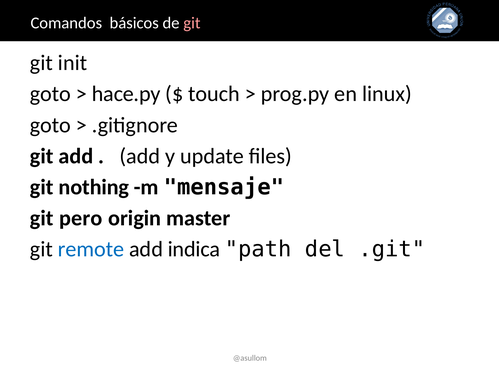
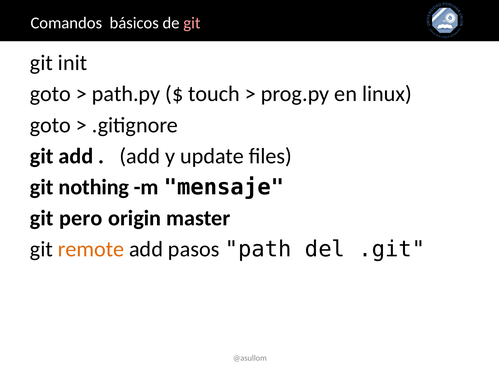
hace.py: hace.py -> path.py
remote colour: blue -> orange
indica: indica -> pasos
